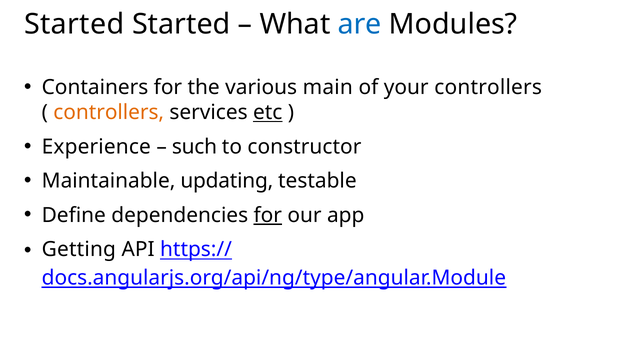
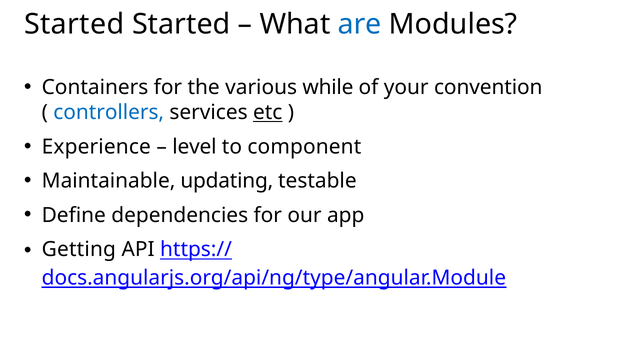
main: main -> while
your controllers: controllers -> convention
controllers at (109, 113) colour: orange -> blue
such: such -> level
constructor: constructor -> component
for at (268, 215) underline: present -> none
